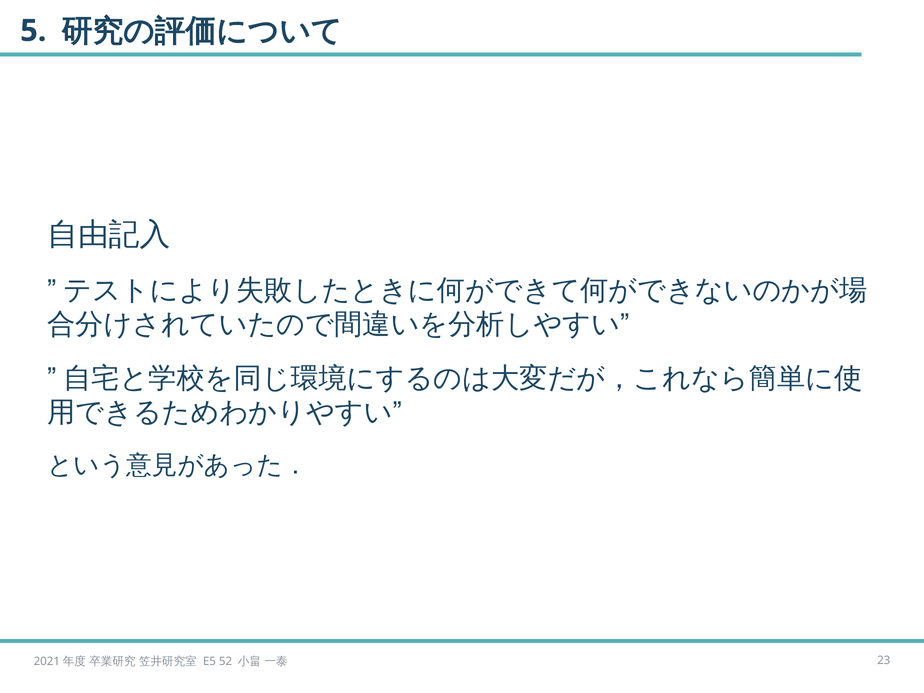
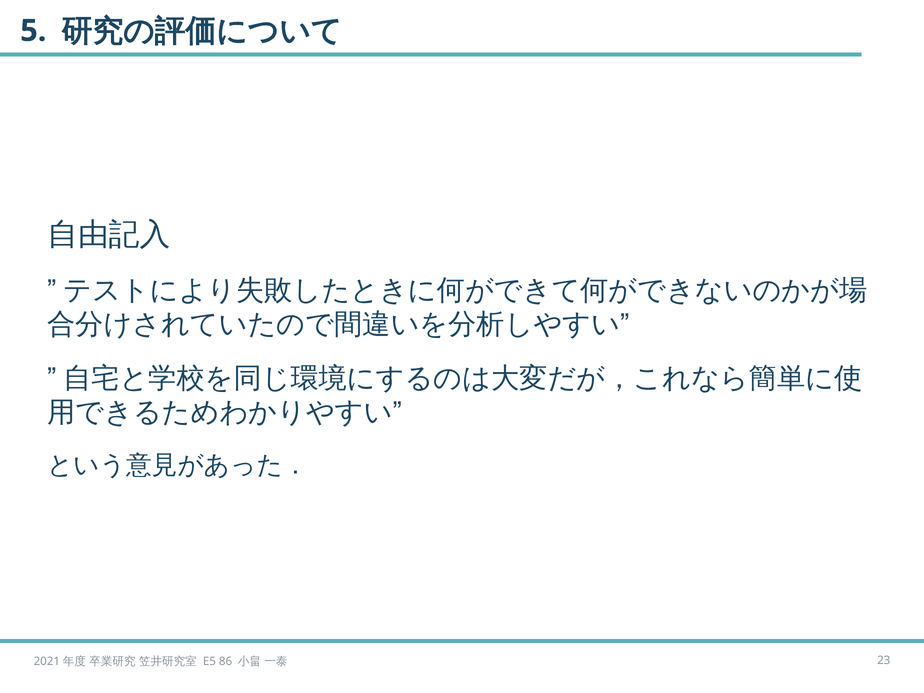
52: 52 -> 86
